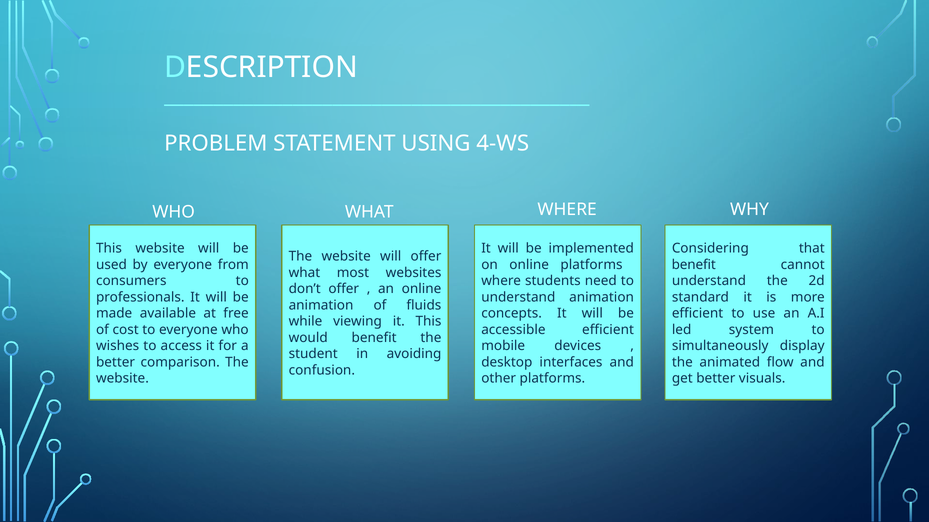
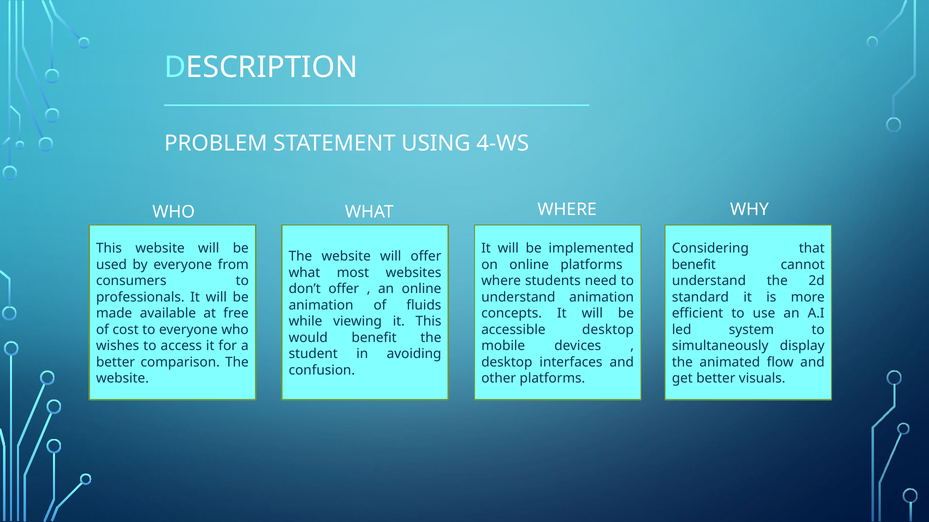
accessible efficient: efficient -> desktop
